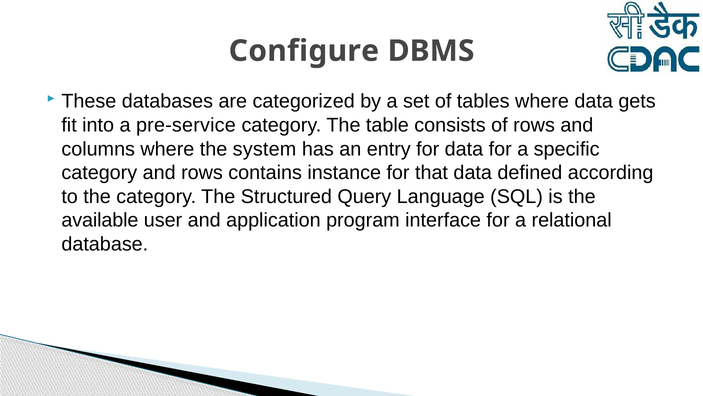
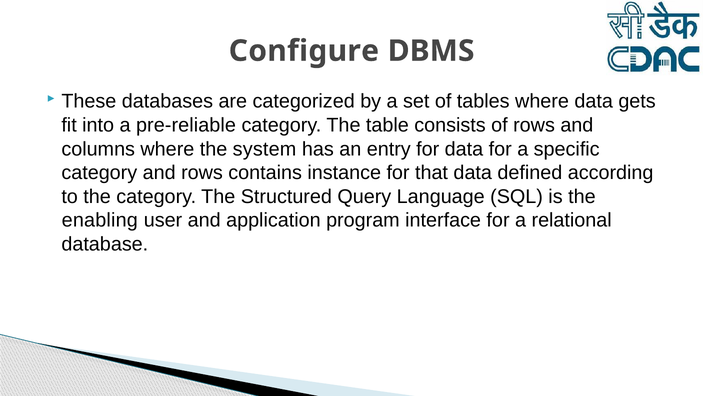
pre-service: pre-service -> pre-reliable
available: available -> enabling
